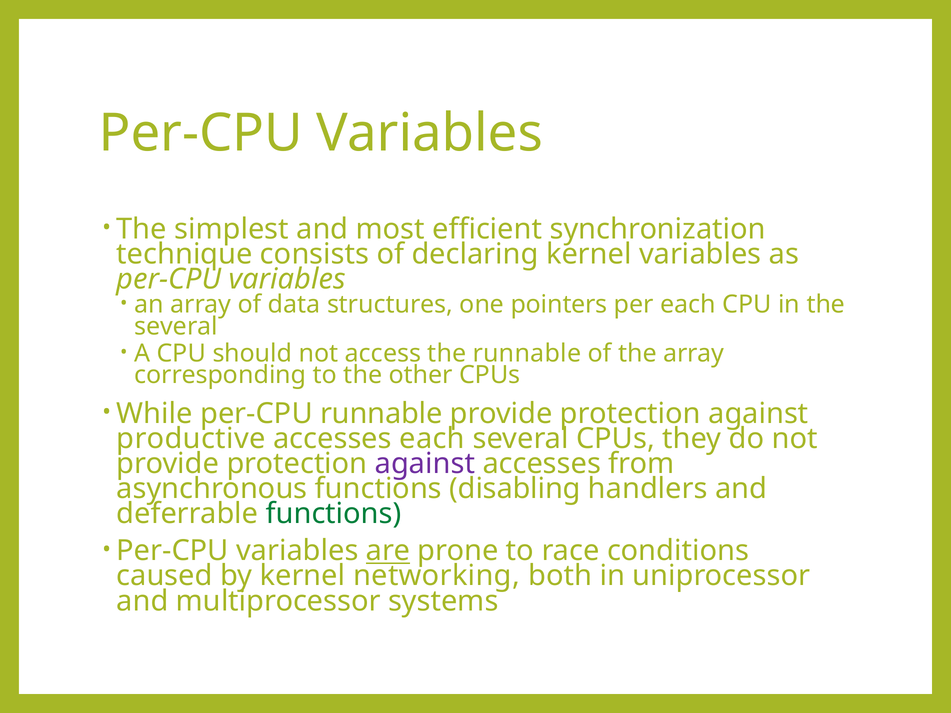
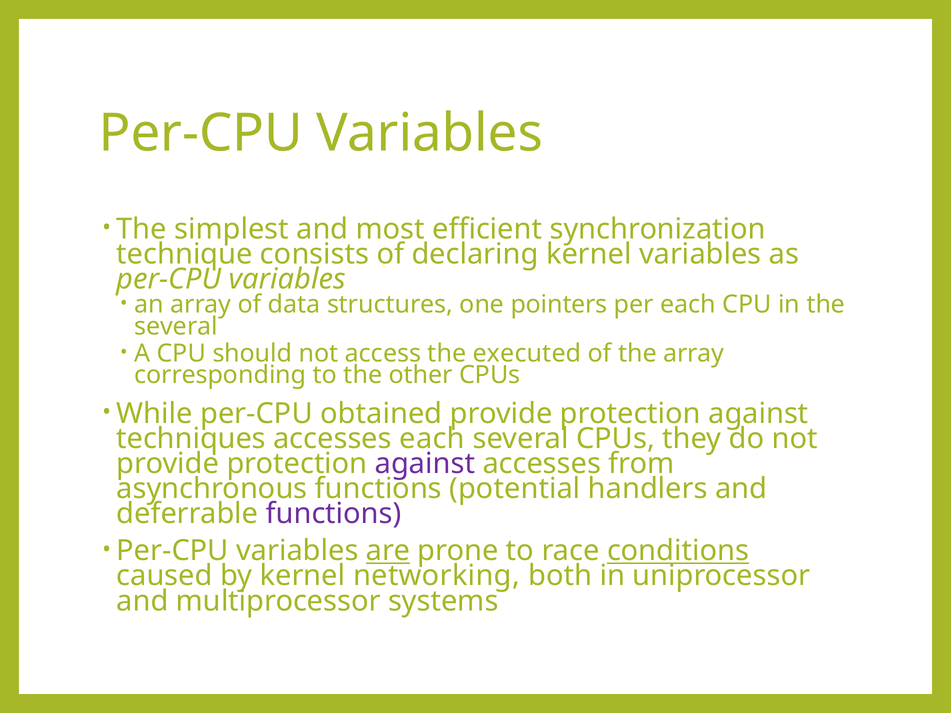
the runnable: runnable -> executed
per-CPU runnable: runnable -> obtained
productive: productive -> techniques
disabling: disabling -> potential
functions at (334, 514) colour: green -> purple
conditions underline: none -> present
